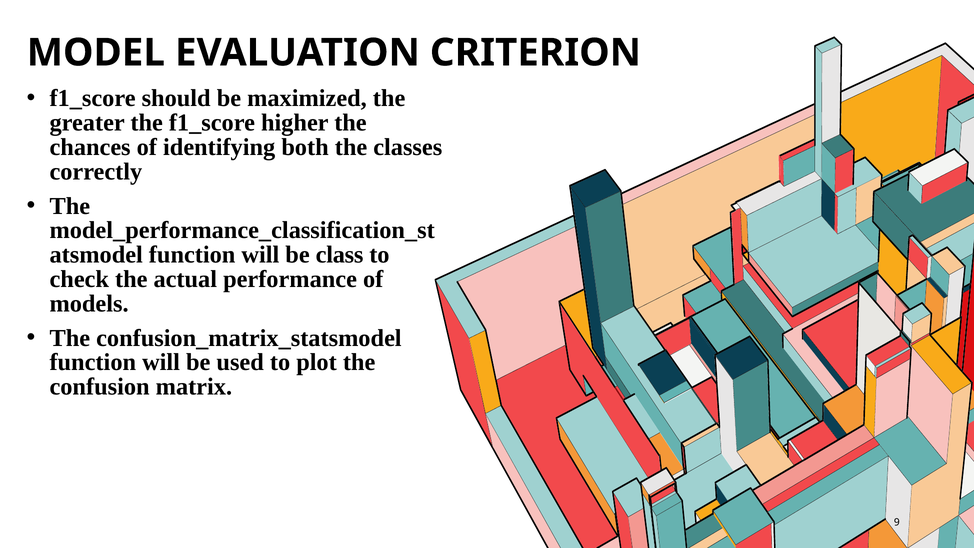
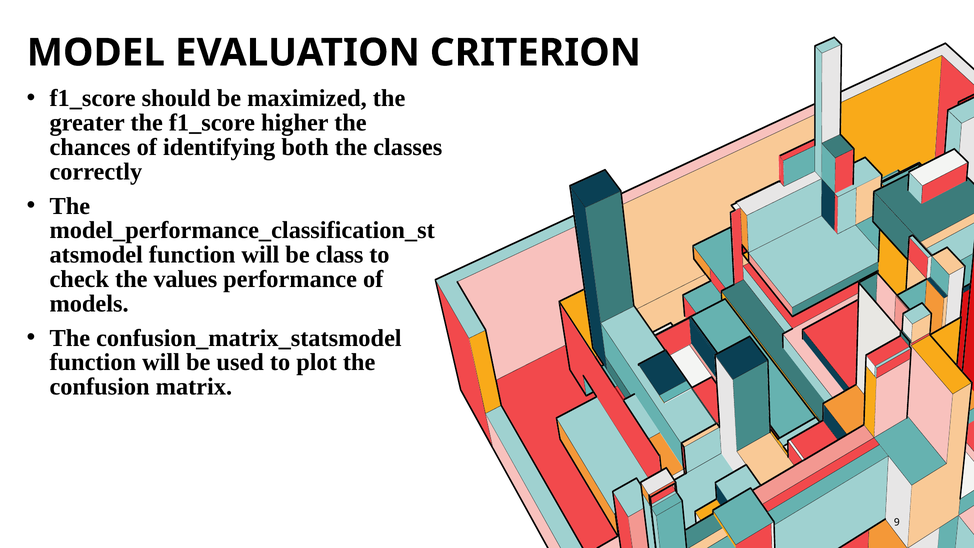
actual: actual -> values
